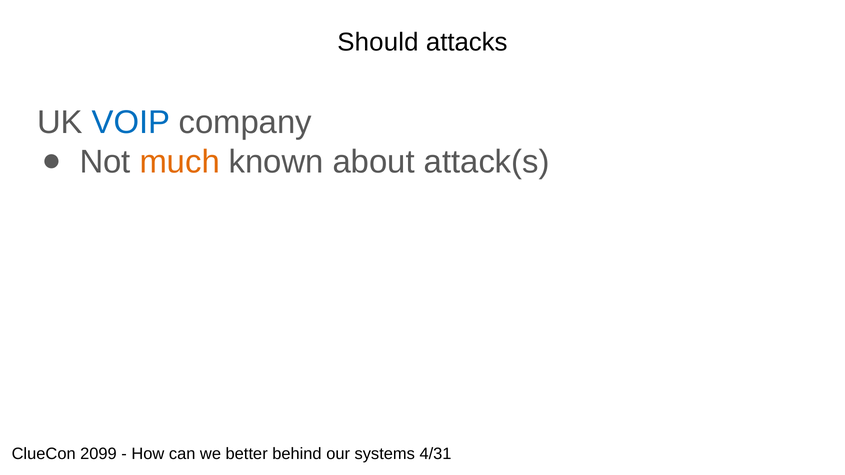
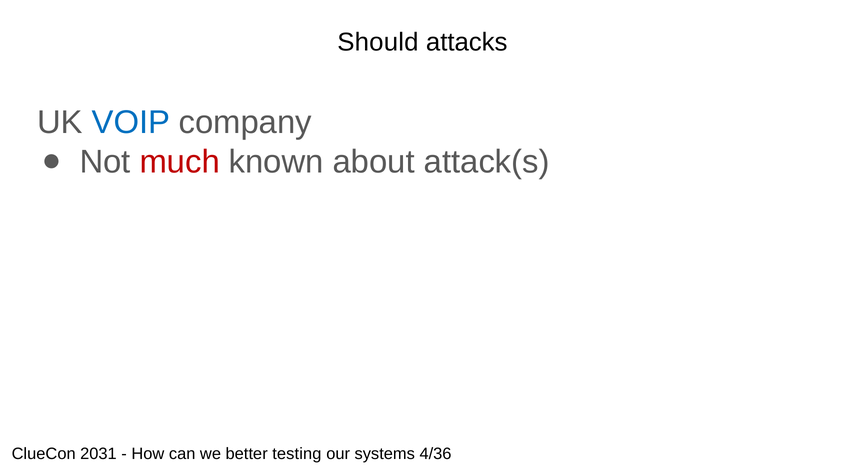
much colour: orange -> red
2099: 2099 -> 2031
behind: behind -> testing
4/31: 4/31 -> 4/36
